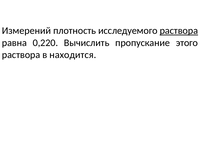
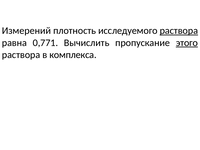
0,220: 0,220 -> 0,771
этого underline: none -> present
находится: находится -> комплекса
